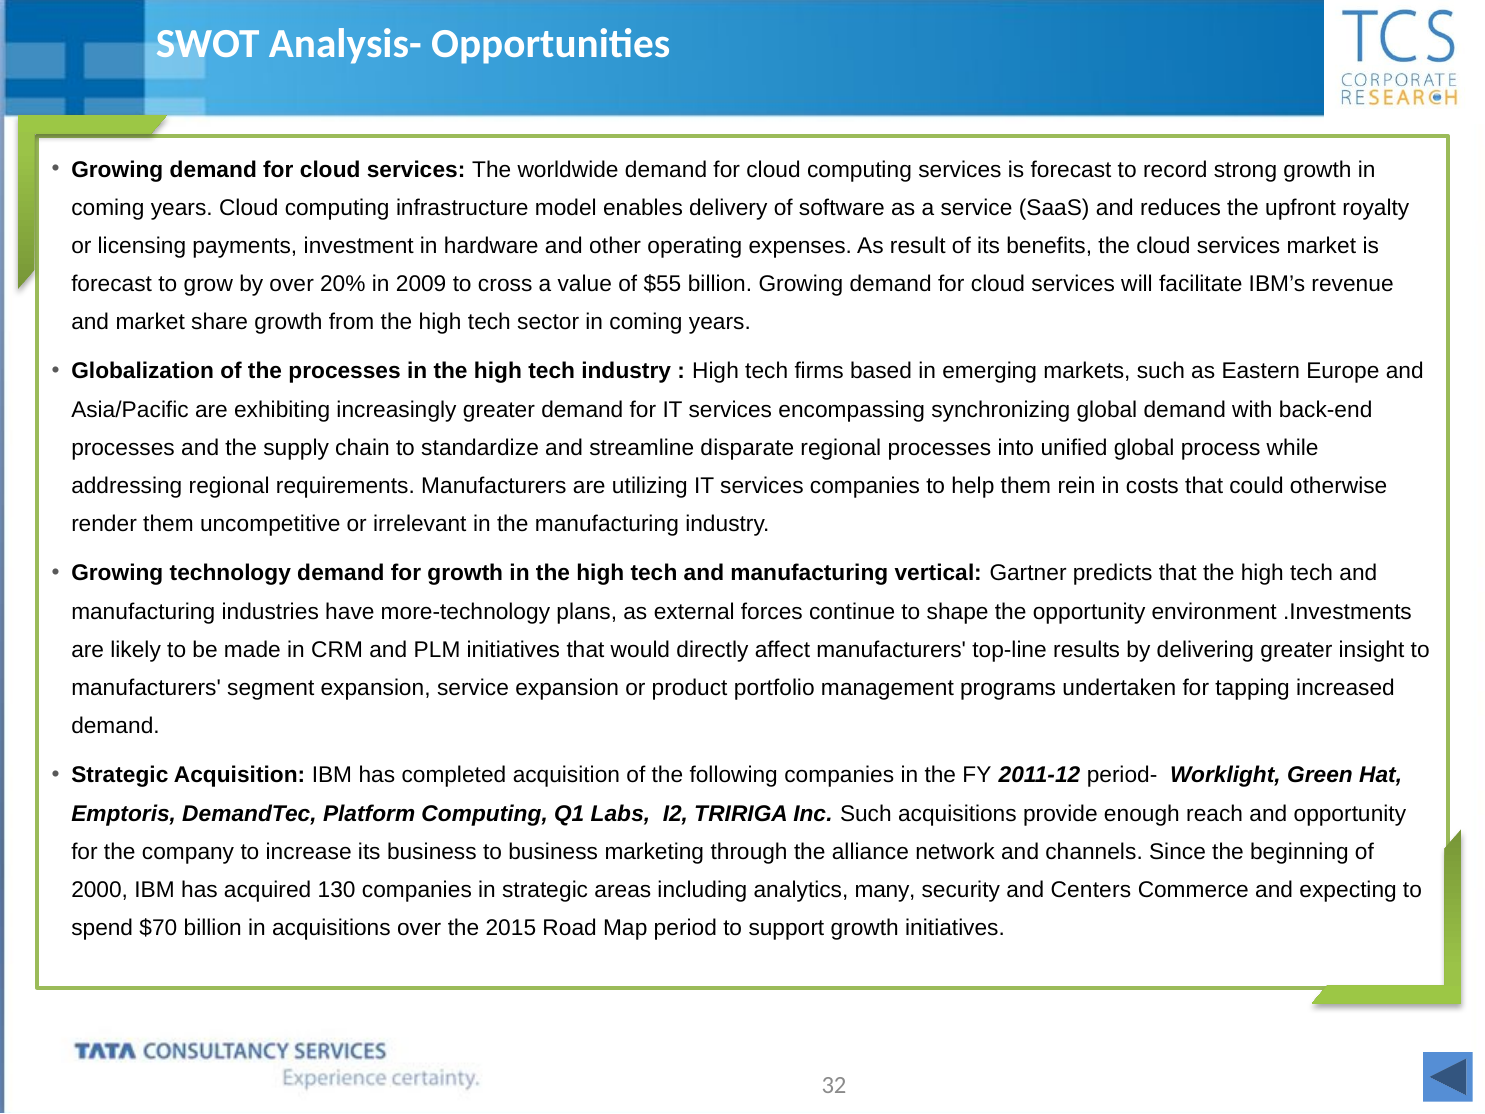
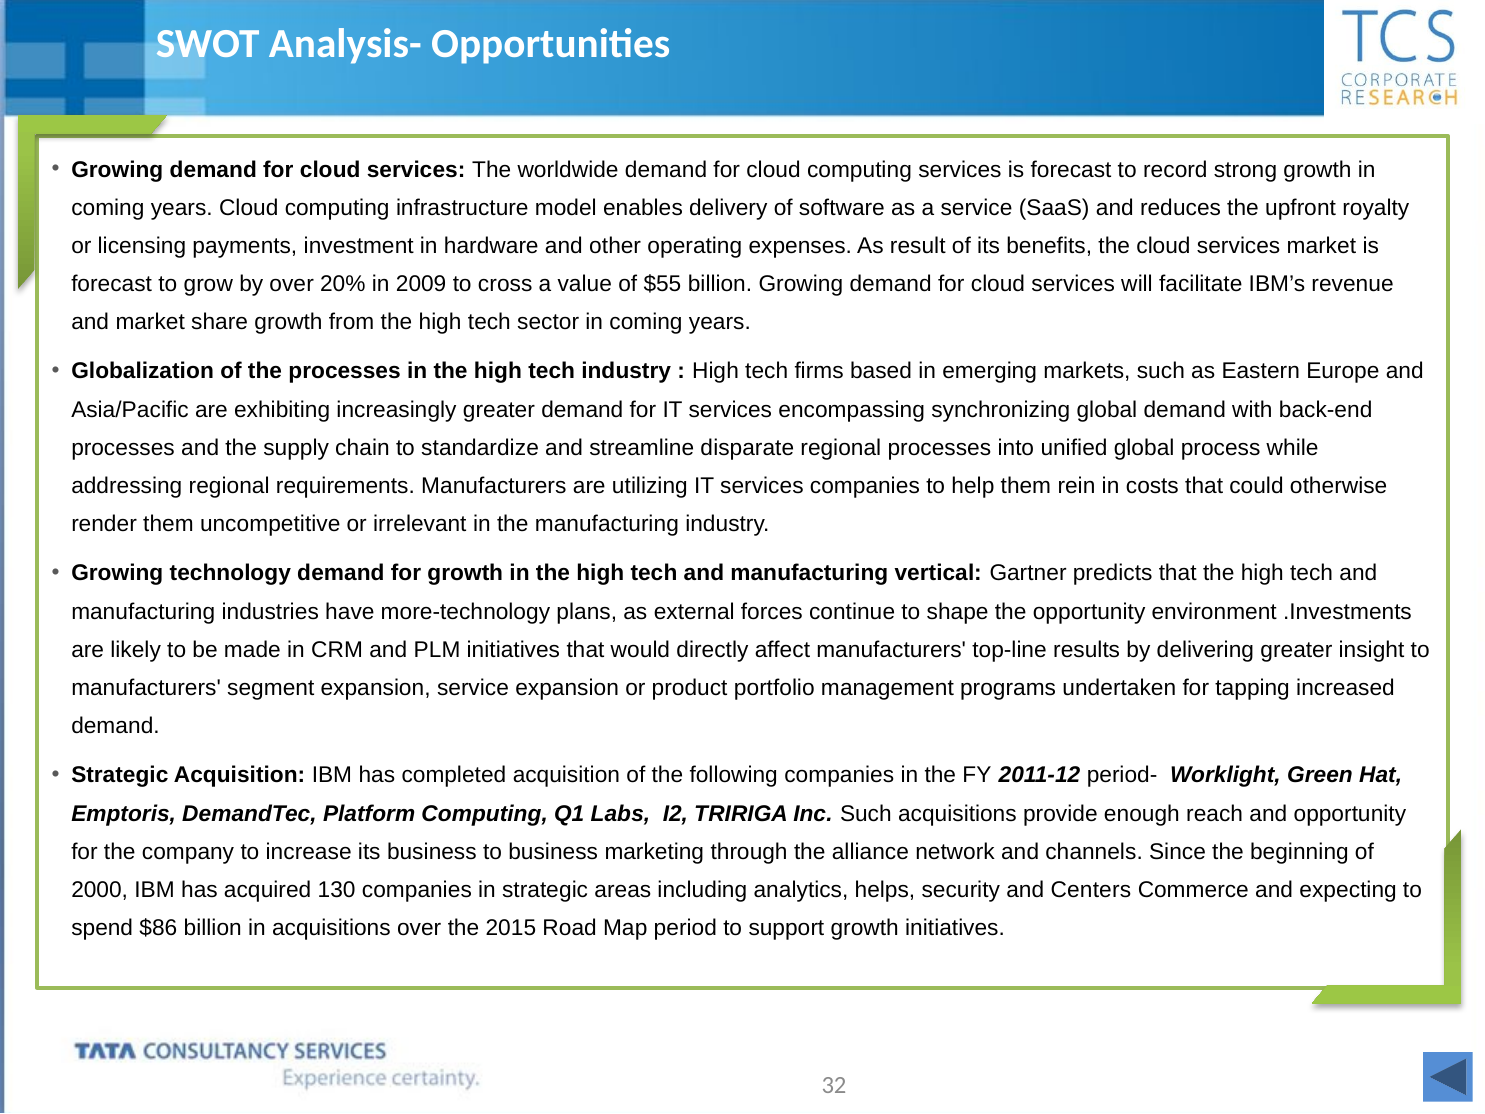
many: many -> helps
$70: $70 -> $86
